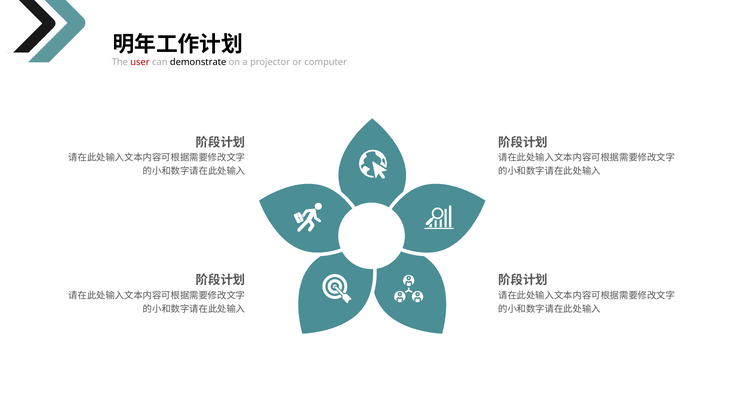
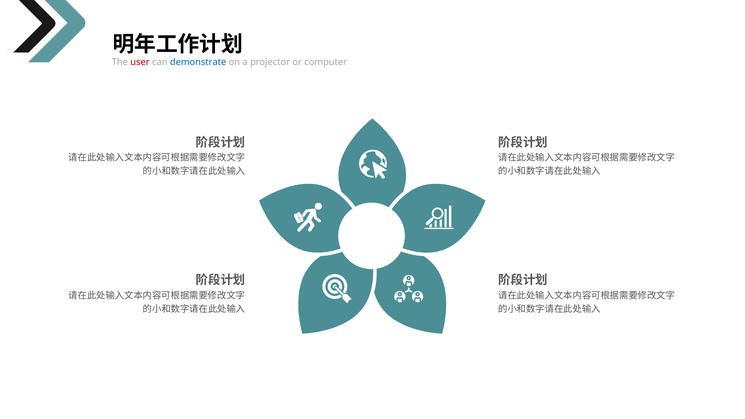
demonstrate colour: black -> blue
